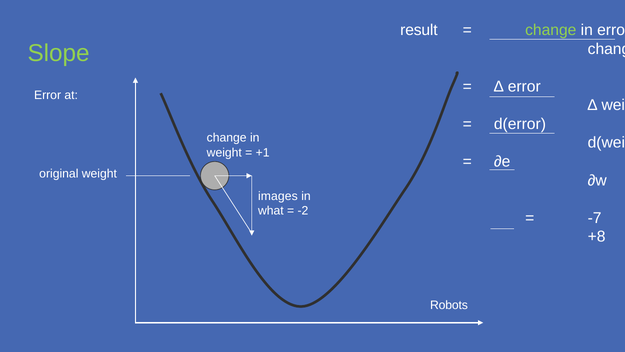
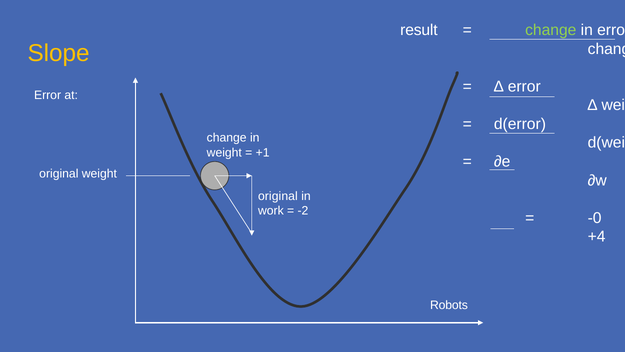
Slope colour: light green -> yellow
images at (278, 196): images -> original
what: what -> work
-7: -7 -> -0
+8: +8 -> +4
